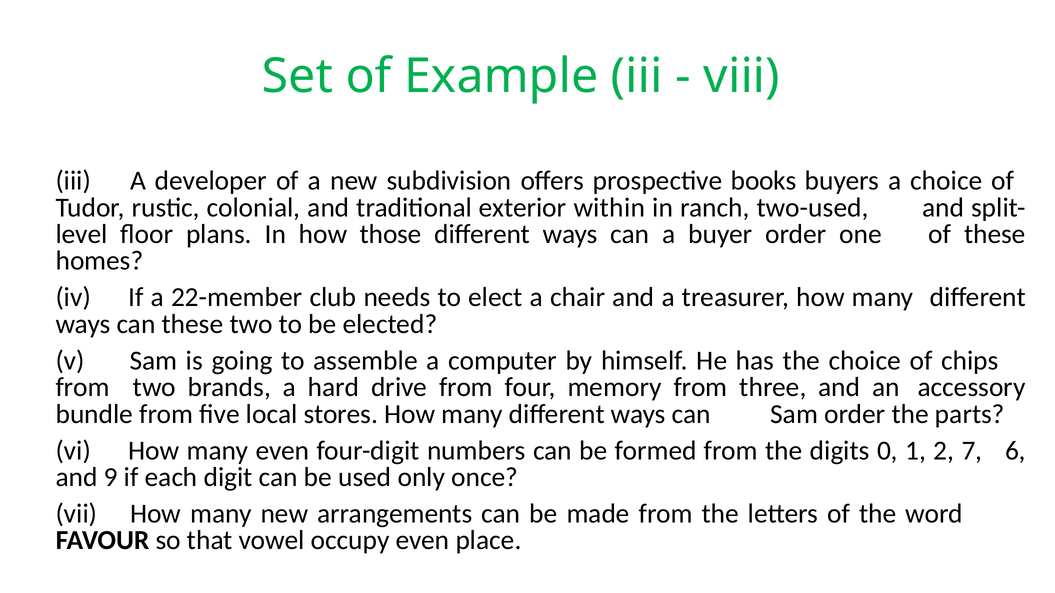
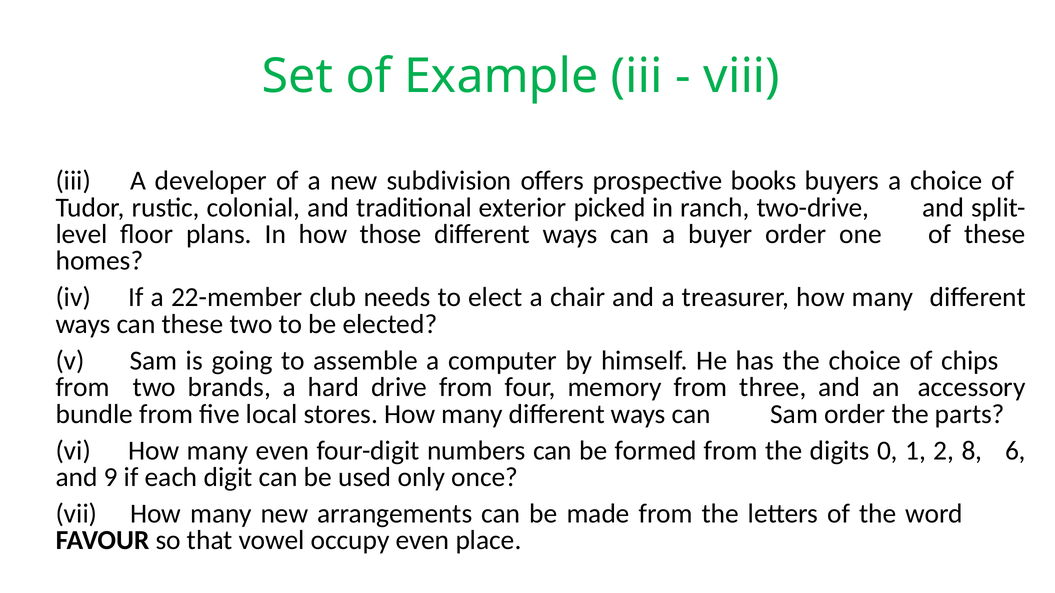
within: within -> picked
two-used: two-used -> two-drive
7: 7 -> 8
